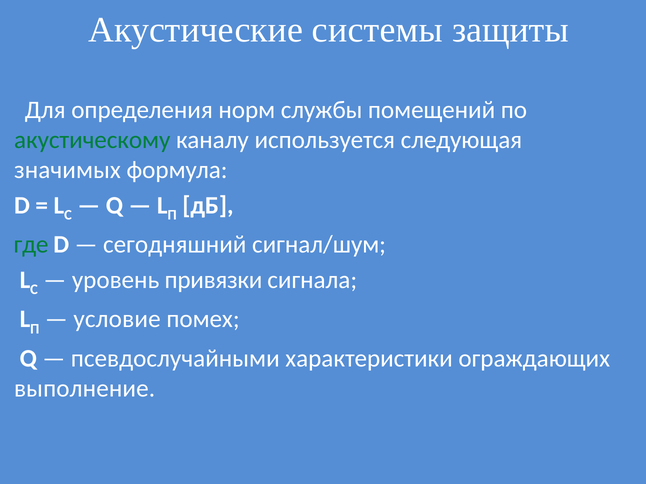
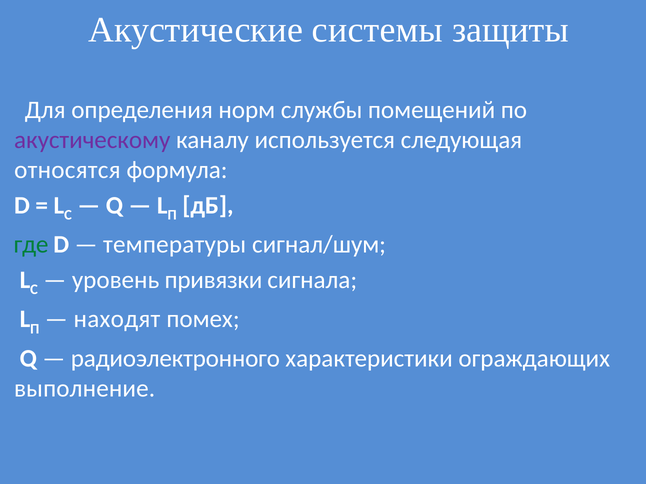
акустическому colour: green -> purple
значимых: значимых -> относятся
сегодняшний: сегодняшний -> температуры
условие: условие -> находят
псевдослучайными: псевдослучайными -> радиоэлектронного
